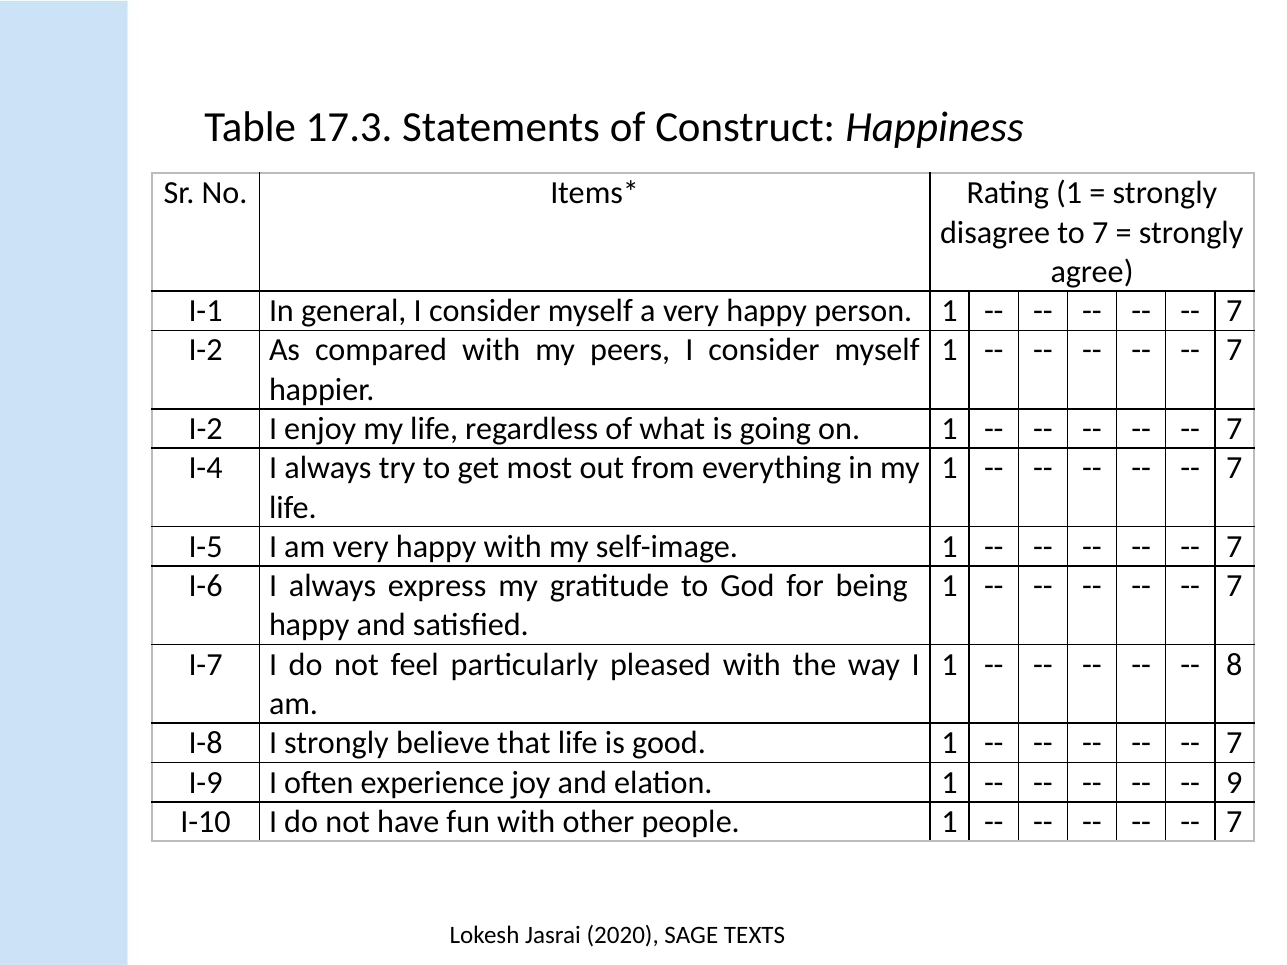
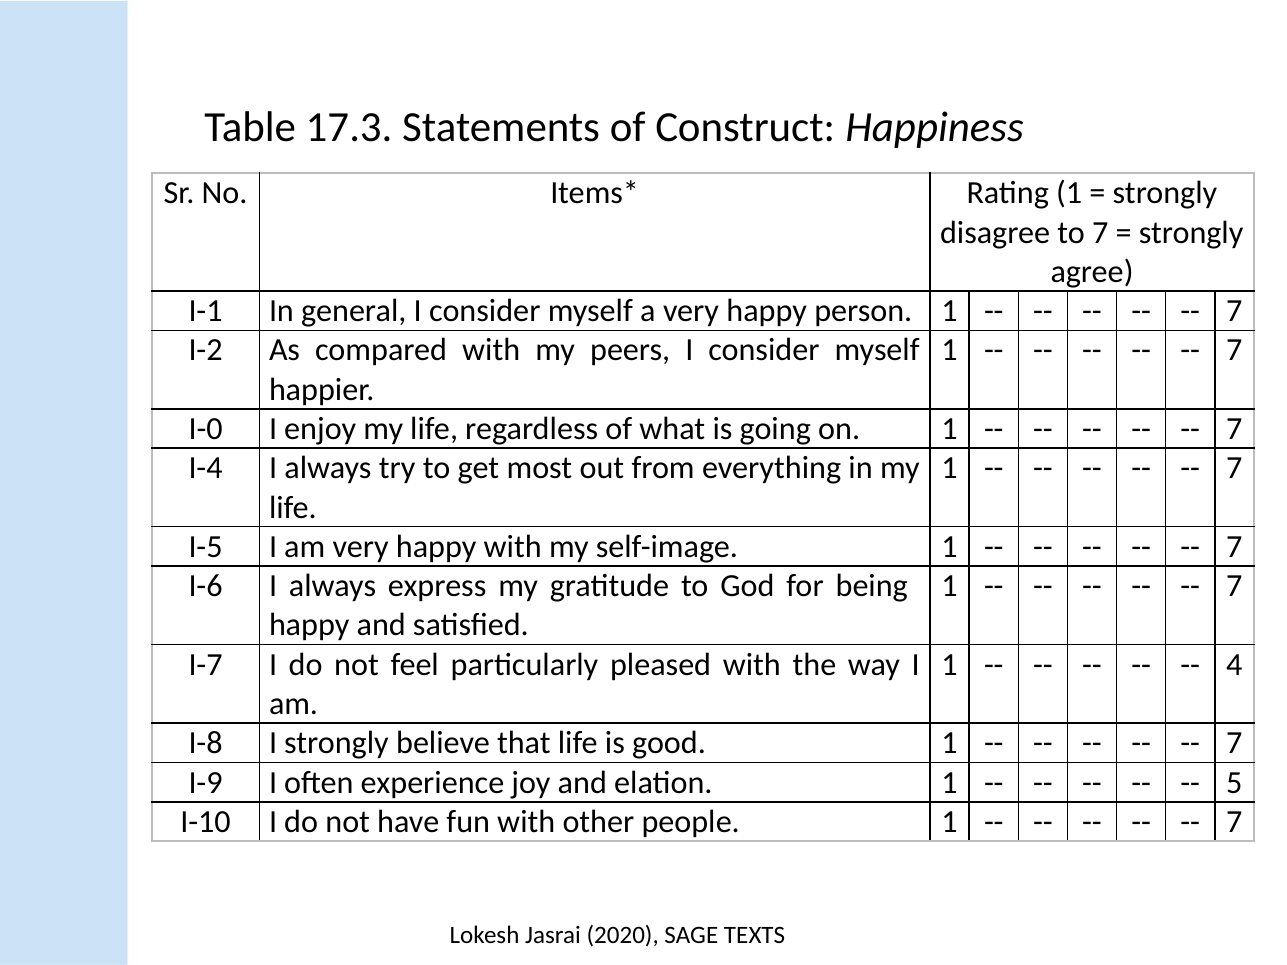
I-2 at (206, 429): I-2 -> I-0
8: 8 -> 4
9: 9 -> 5
